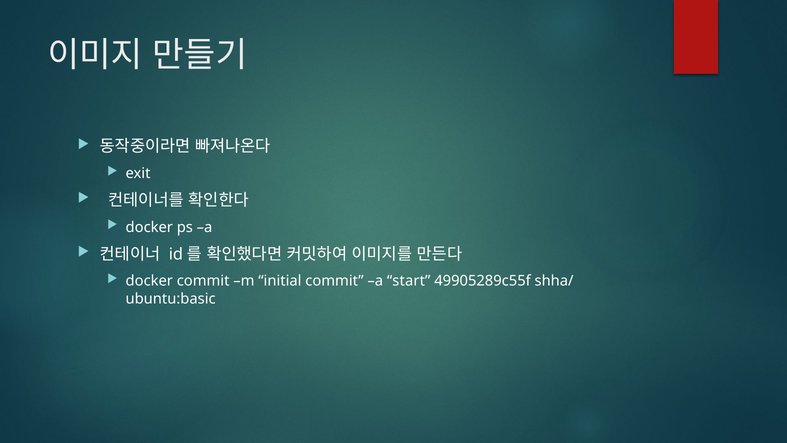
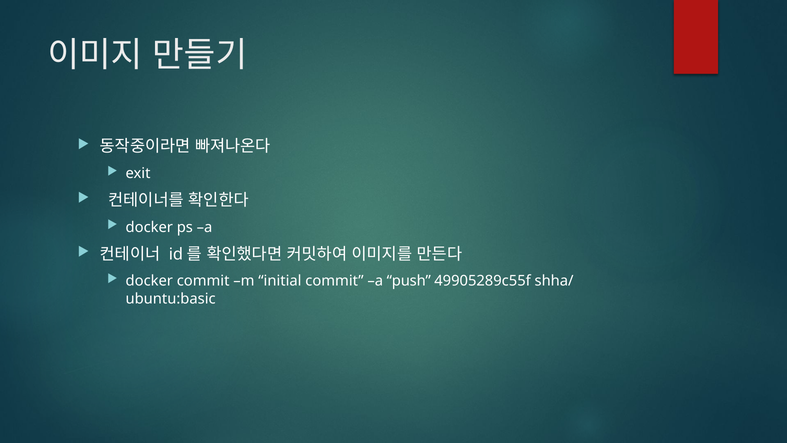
start: start -> push
